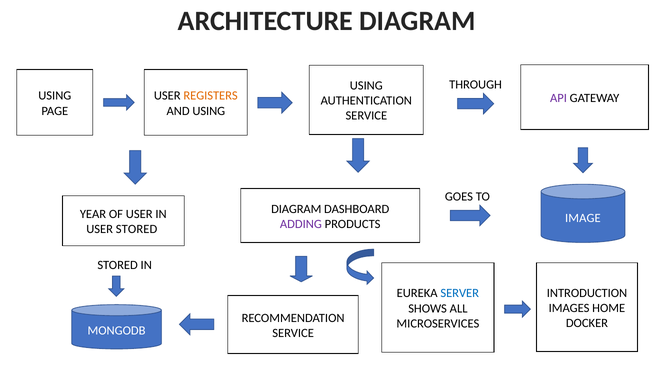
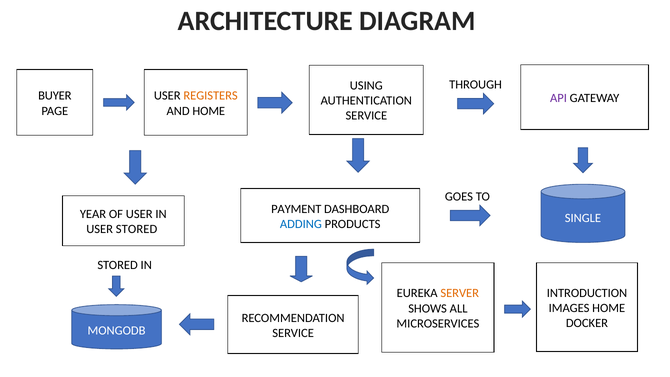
USING at (55, 96): USING -> BUYER
AND USING: USING -> HOME
DIAGRAM at (296, 209): DIAGRAM -> PAYMENT
IMAGE: IMAGE -> SINGLE
ADDING colour: purple -> blue
SERVER colour: blue -> orange
